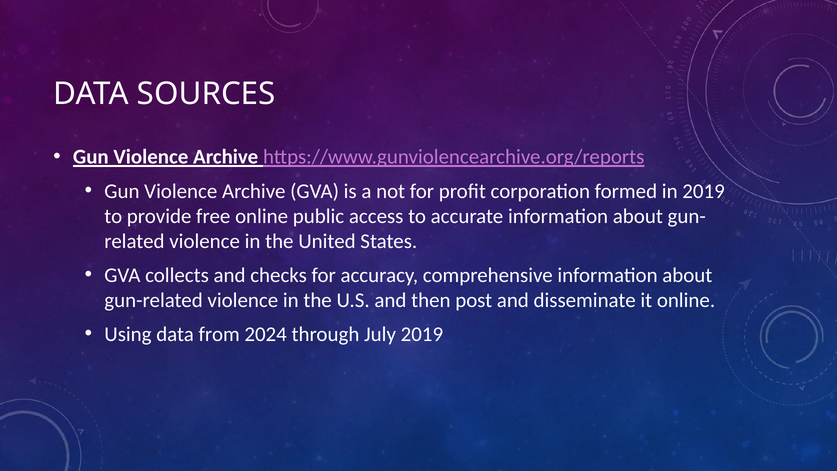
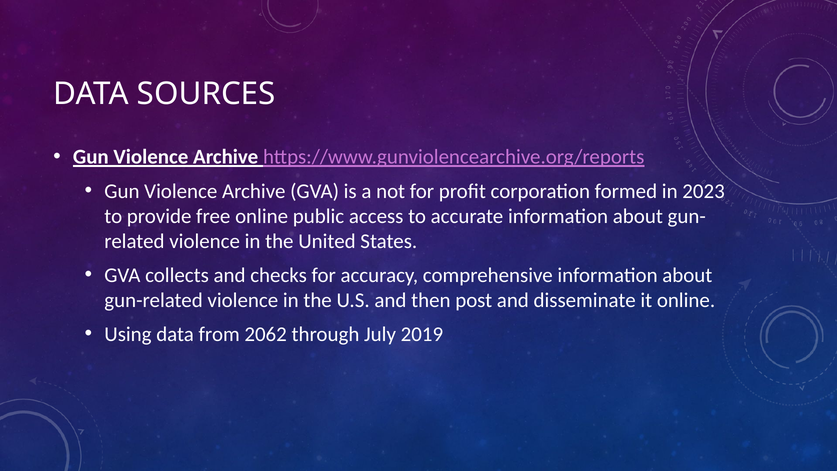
in 2019: 2019 -> 2023
2024: 2024 -> 2062
